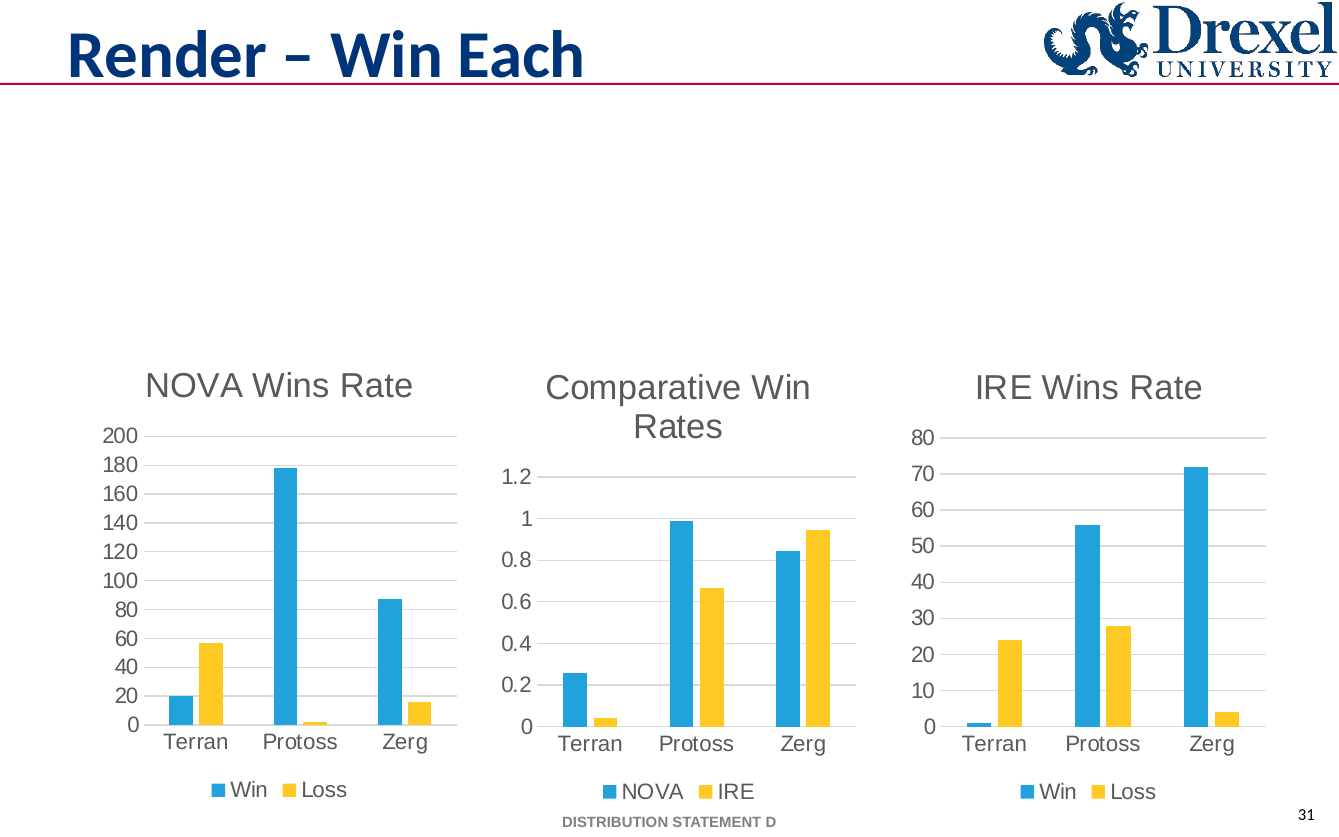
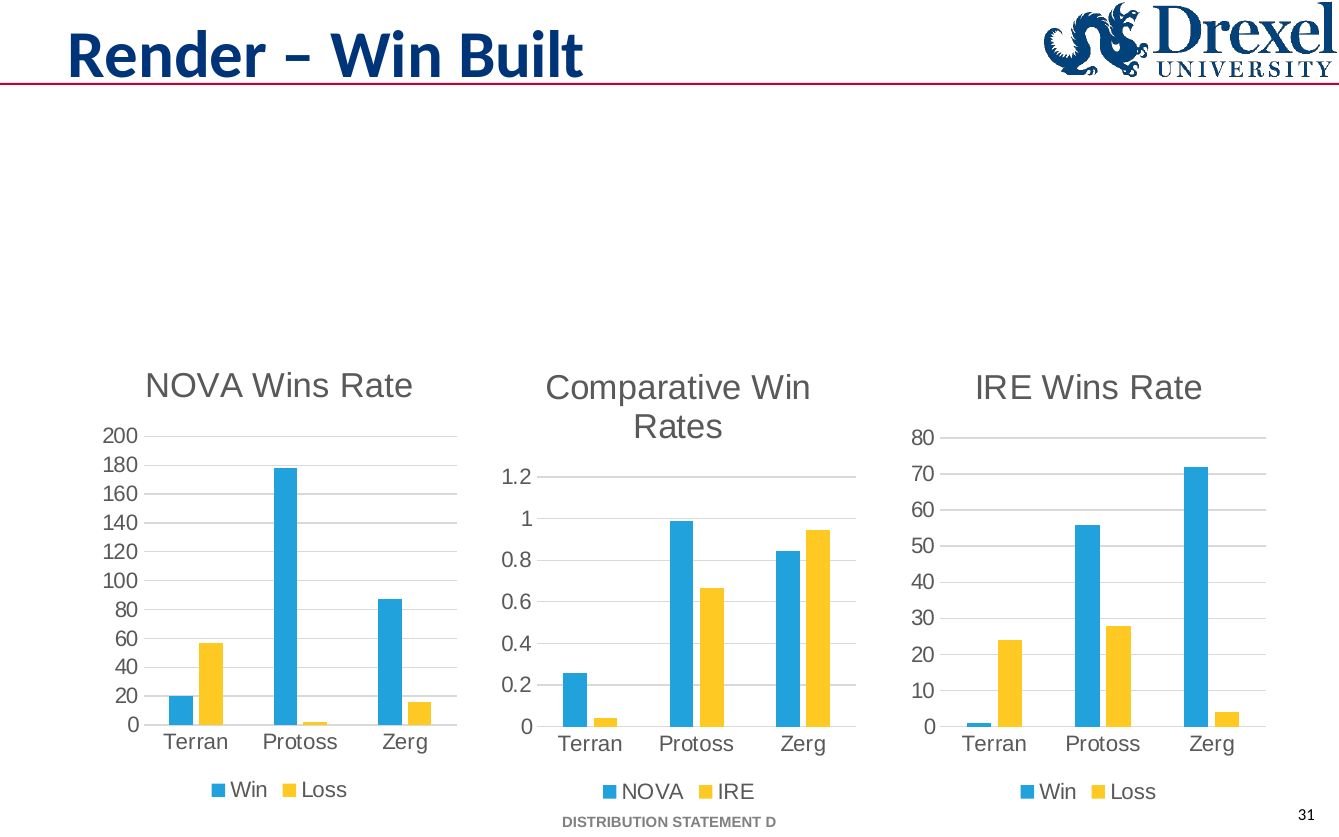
Each: Each -> Built
